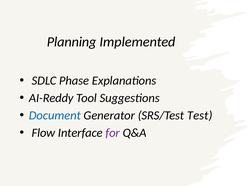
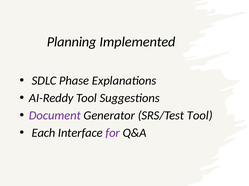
Document colour: blue -> purple
SRS/Test Test: Test -> Tool
Flow: Flow -> Each
